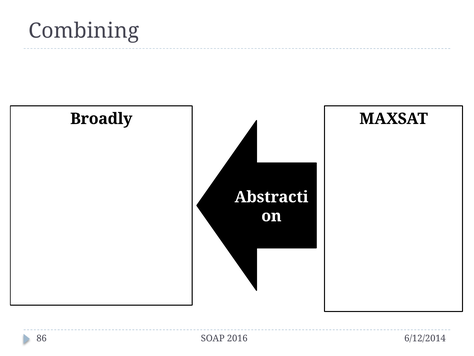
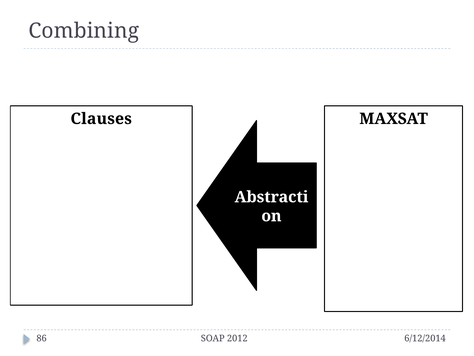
Broadly: Broadly -> Clauses
2016: 2016 -> 2012
